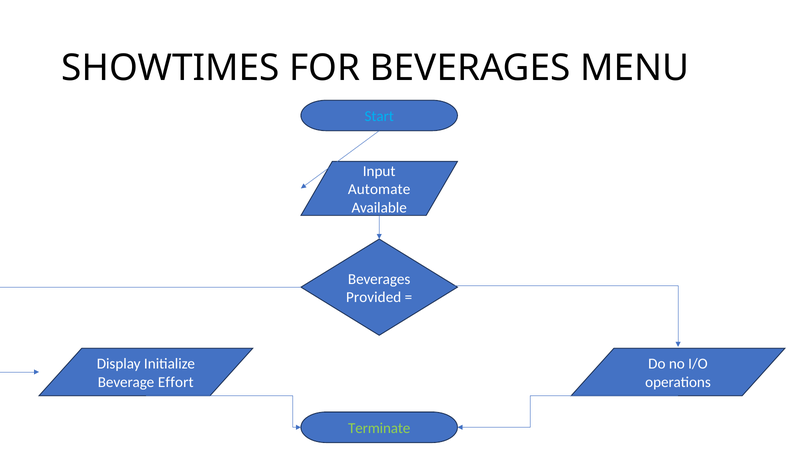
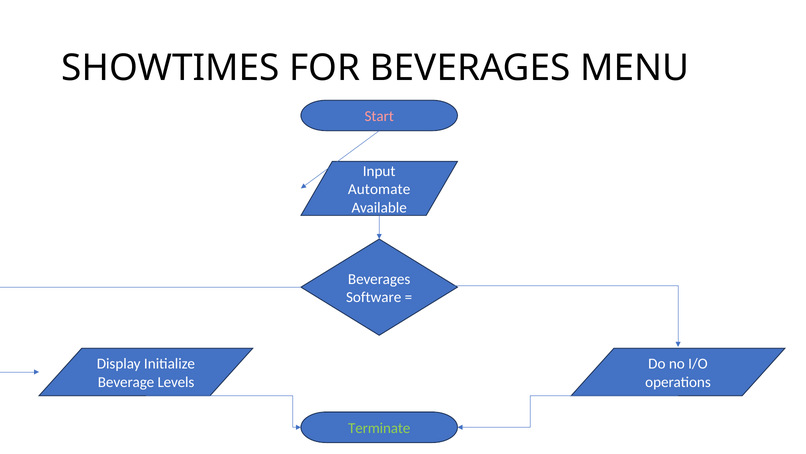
Start colour: light blue -> pink
Provided: Provided -> Software
Effort: Effort -> Levels
